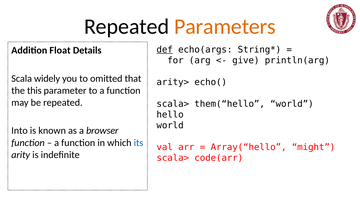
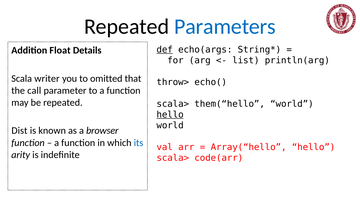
Parameters colour: orange -> blue
give: give -> list
widely: widely -> writer
arity>: arity> -> throw>
this: this -> call
hello at (170, 114) underline: none -> present
Into: Into -> Dist
Array(“hello might: might -> hello
